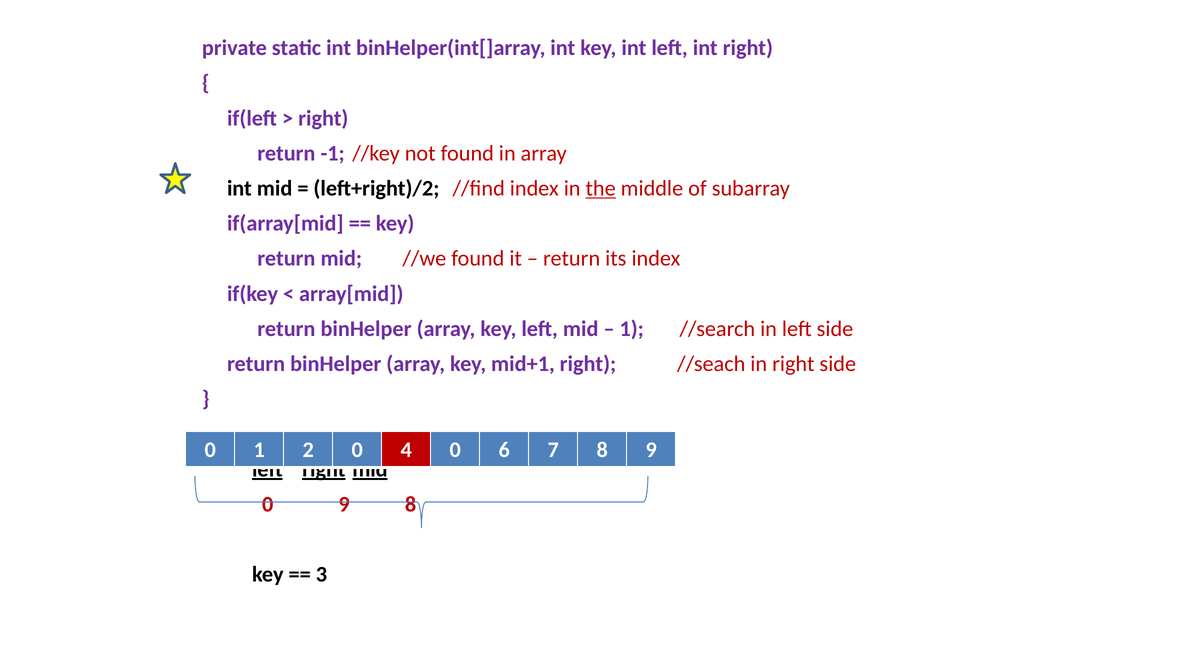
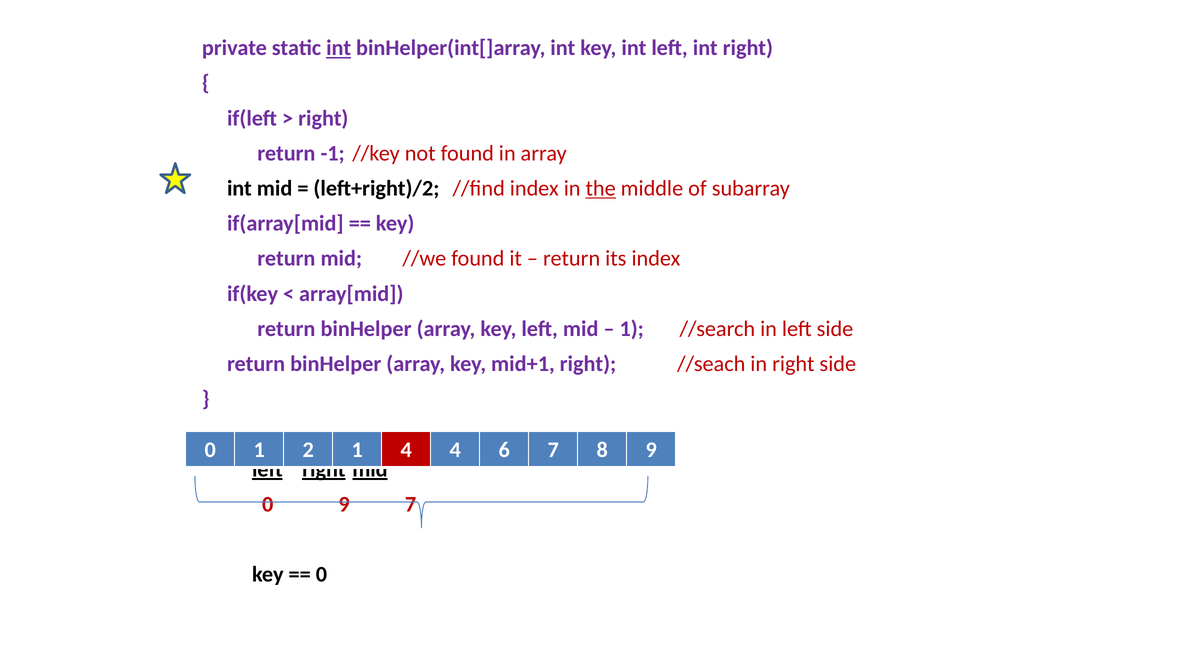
int at (339, 48) underline: none -> present
2 0: 0 -> 1
4 0: 0 -> 4
9 8: 8 -> 7
3 at (321, 575): 3 -> 0
